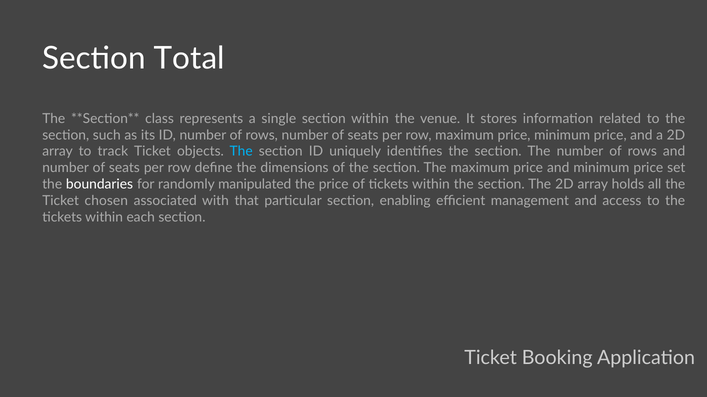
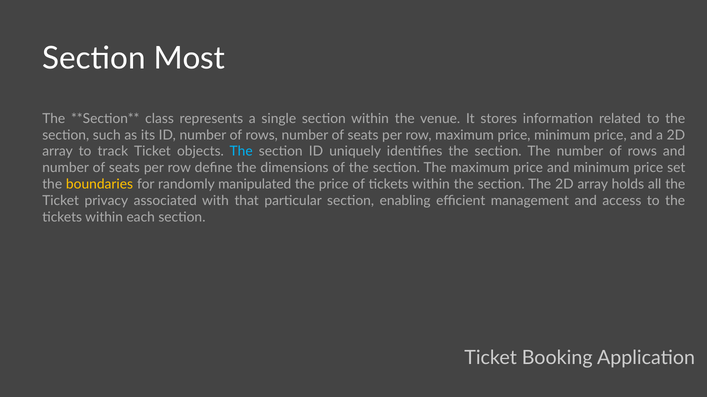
Total: Total -> Most
boundaries colour: white -> yellow
chosen: chosen -> privacy
